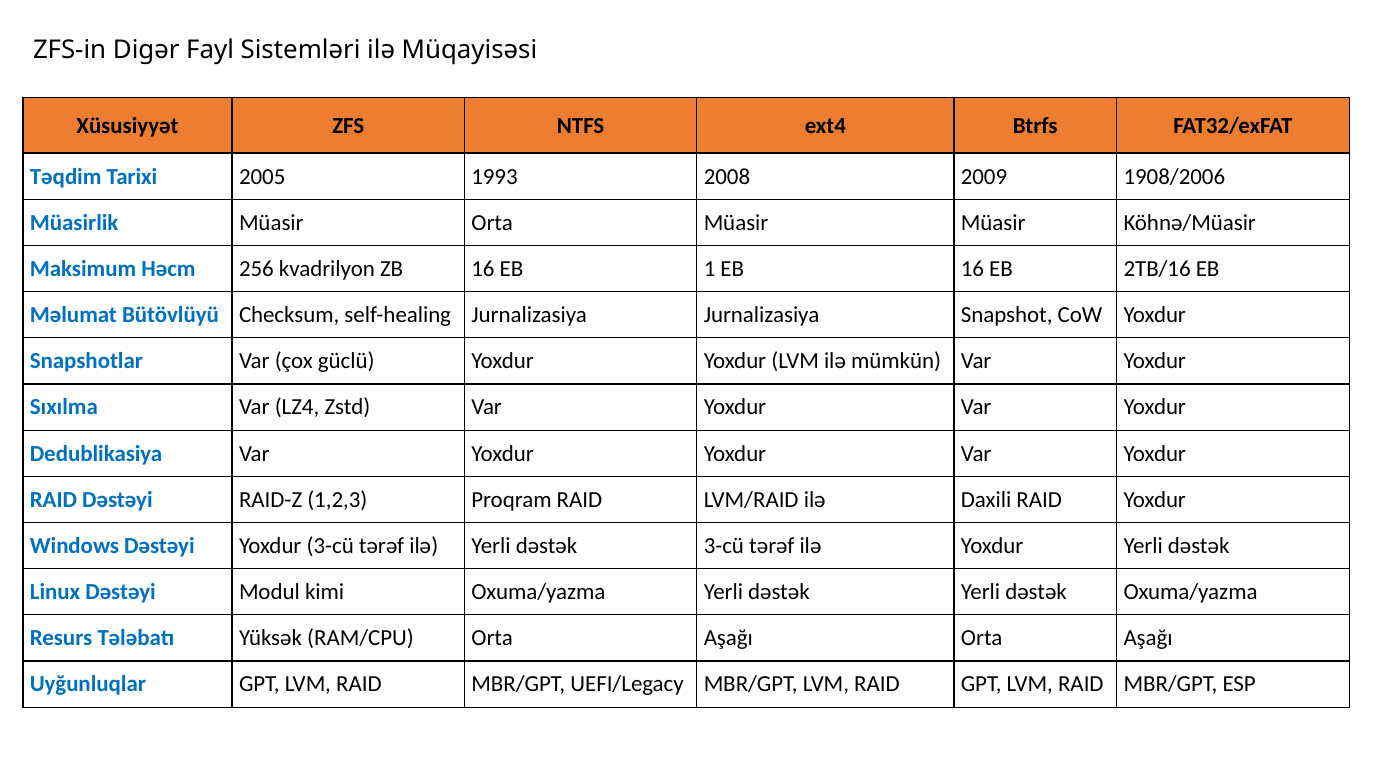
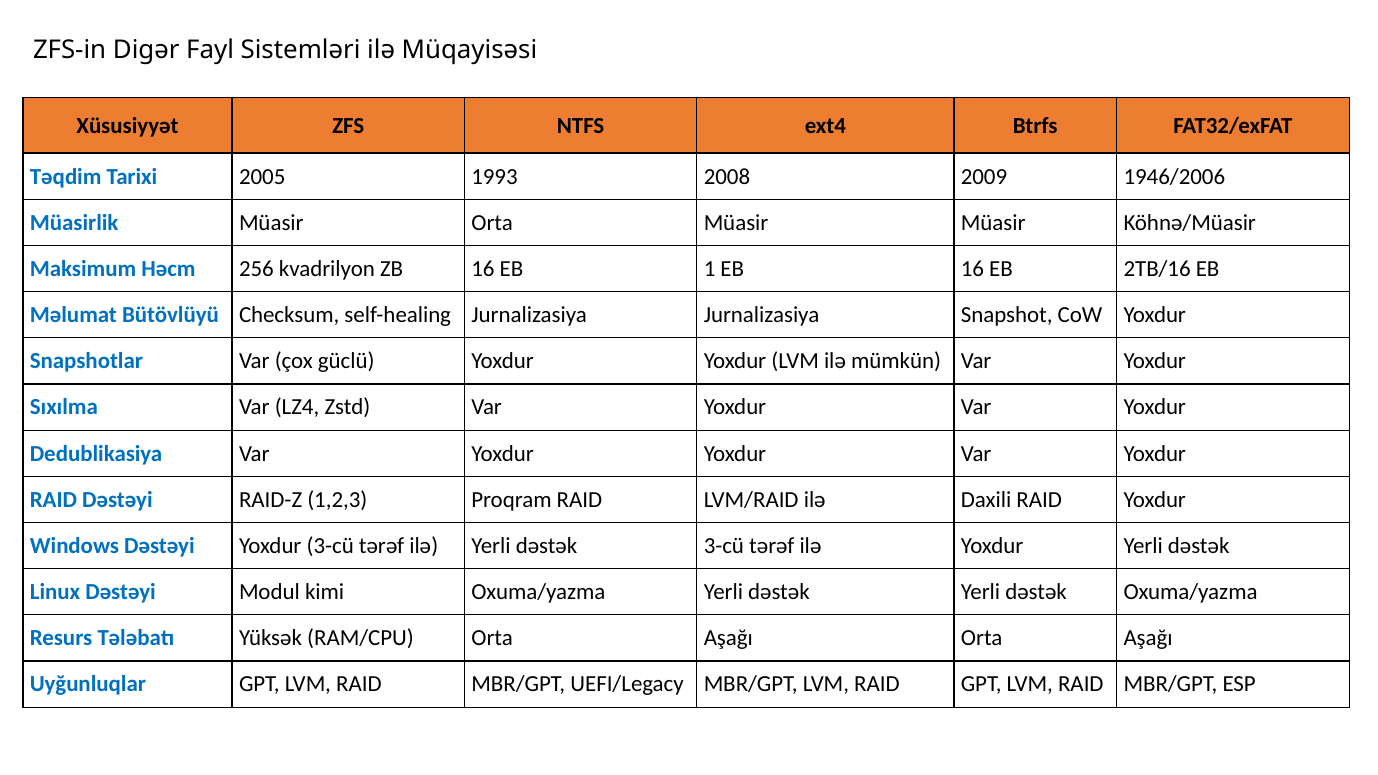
1908/2006: 1908/2006 -> 1946/2006
